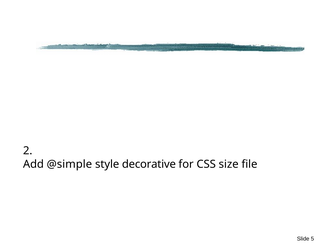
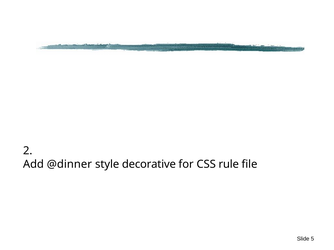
@simple: @simple -> @dinner
size: size -> rule
